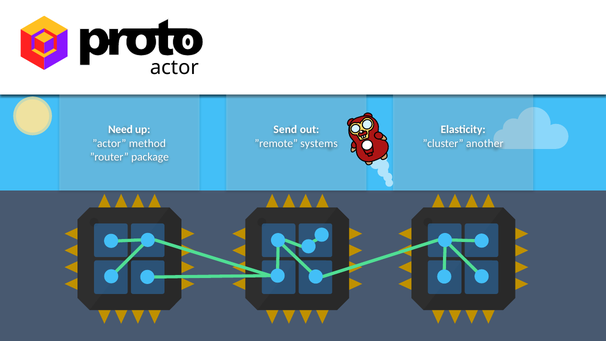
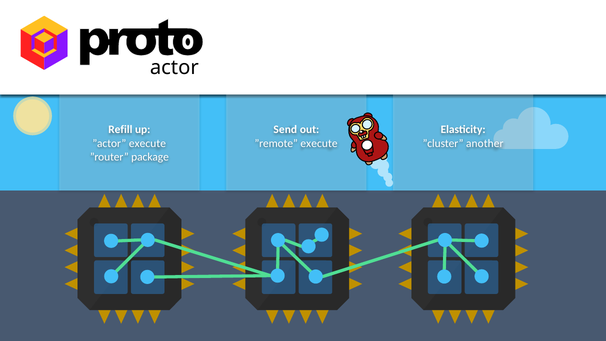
Need: Need -> Refill
”actor method: method -> execute
”remote systems: systems -> execute
